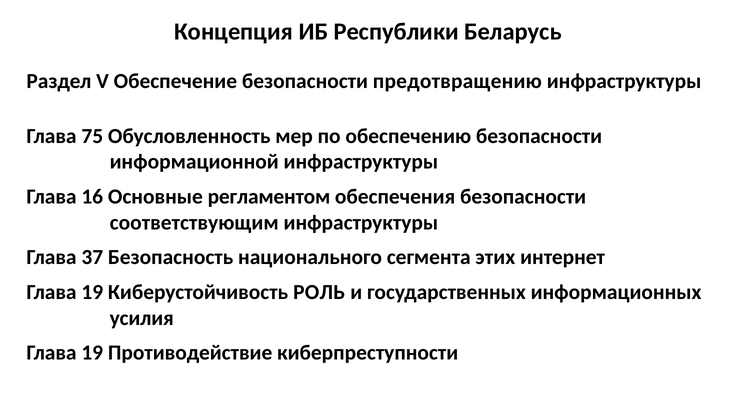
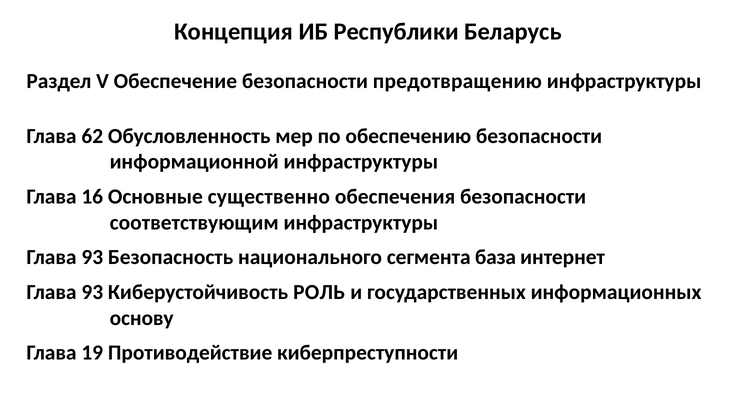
75: 75 -> 62
регламентом: регламентом -> существенно
37 at (92, 258): 37 -> 93
этих: этих -> база
19 at (92, 293): 19 -> 93
усилия: усилия -> основу
